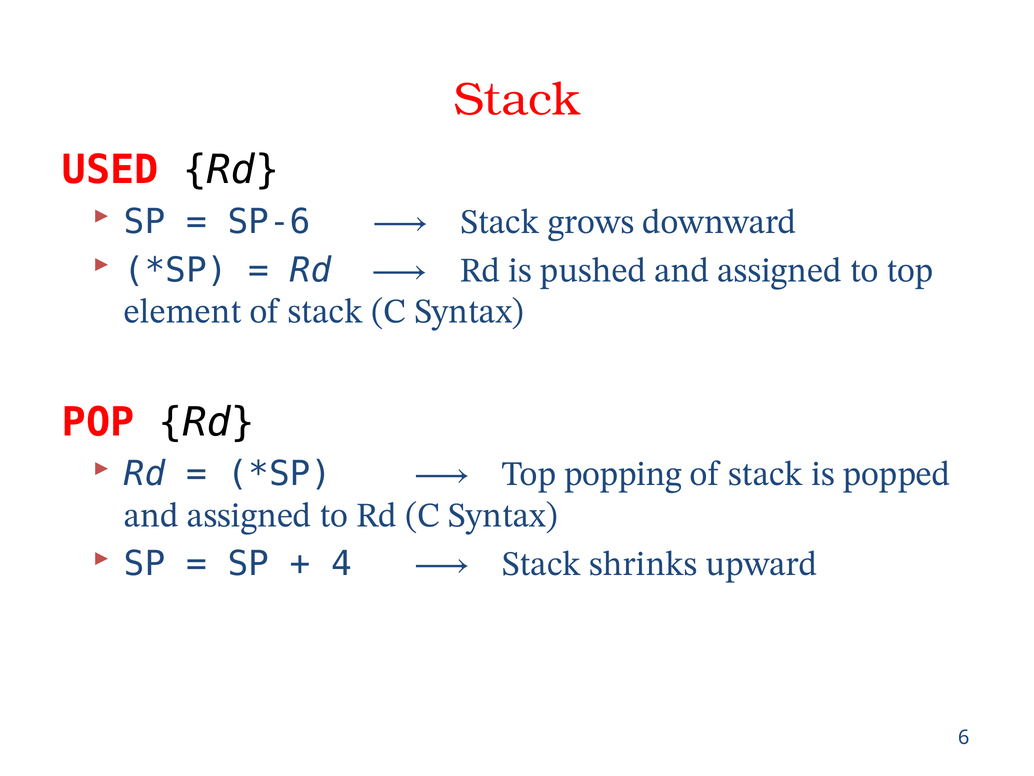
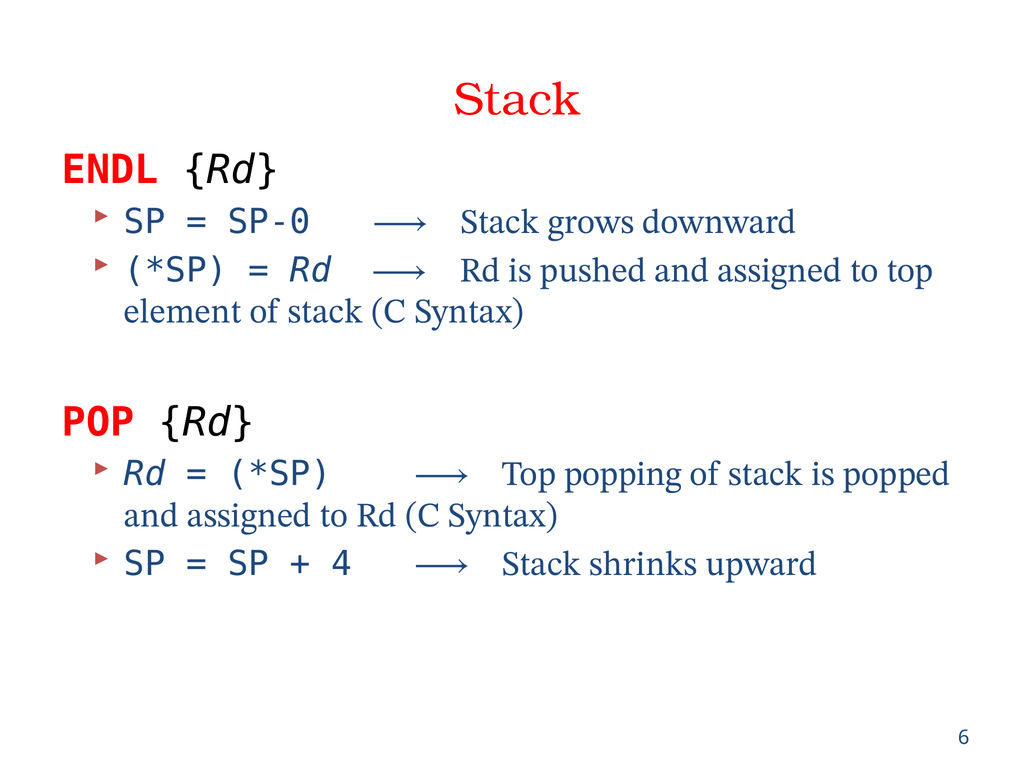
USED: USED -> ENDL
SP-6: SP-6 -> SP-0
